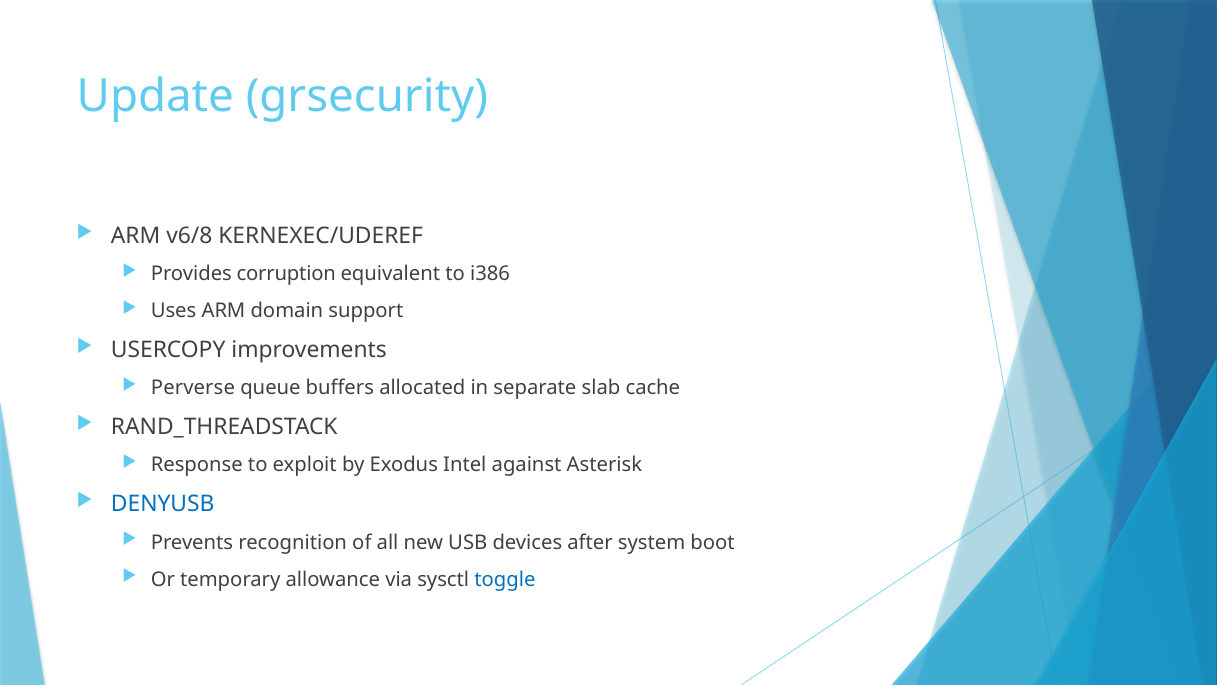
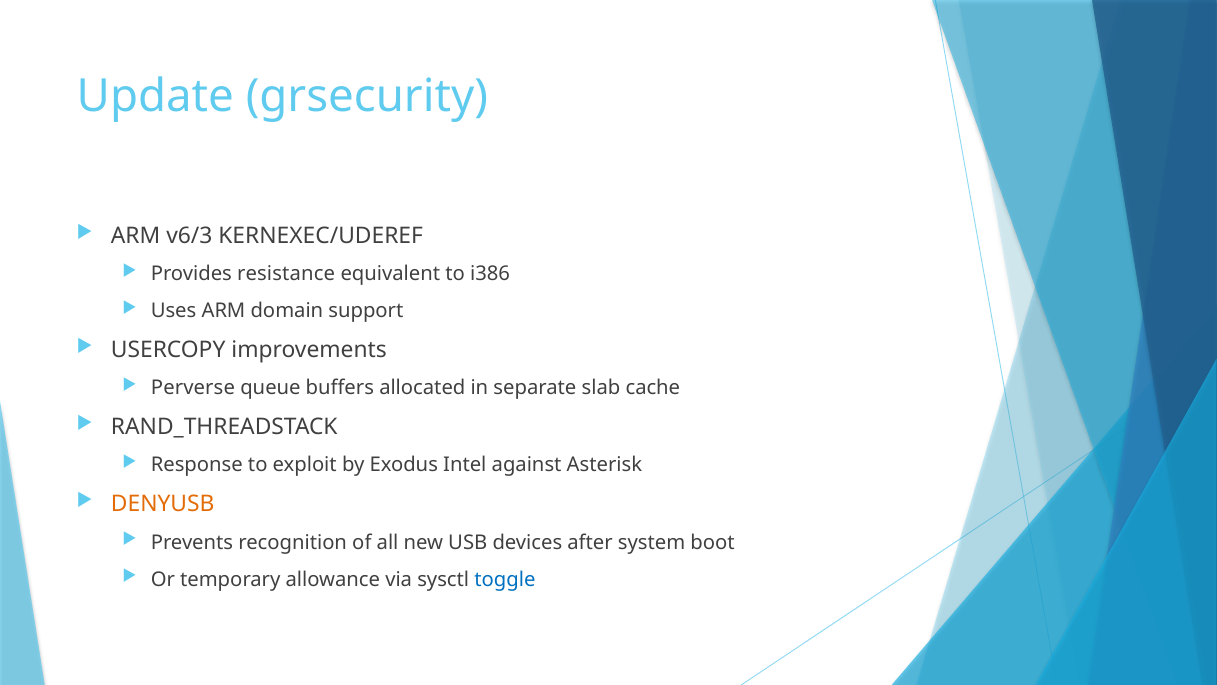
v6/8: v6/8 -> v6/3
corruption: corruption -> resistance
DENYUSB colour: blue -> orange
